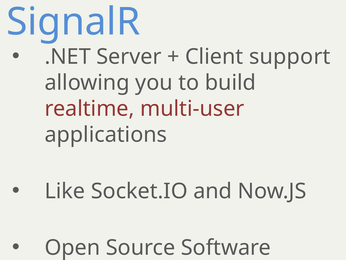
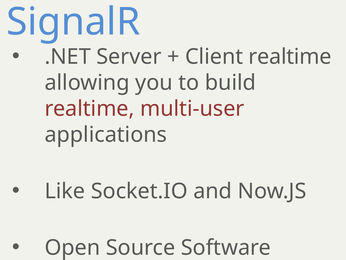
Client support: support -> realtime
